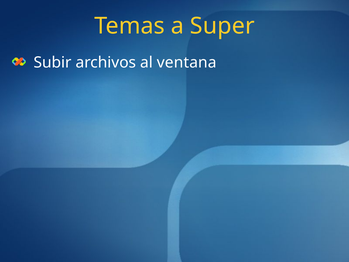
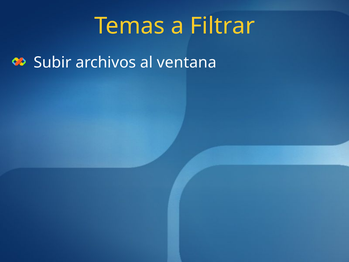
Super: Super -> Filtrar
